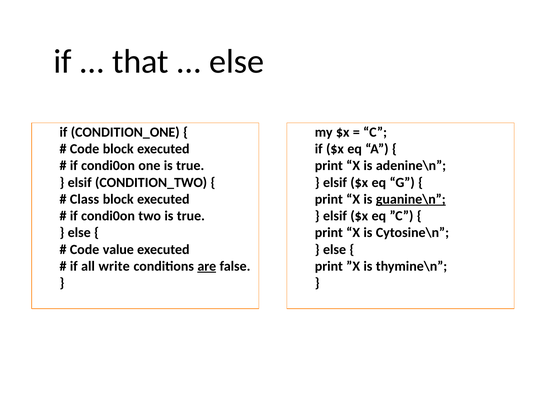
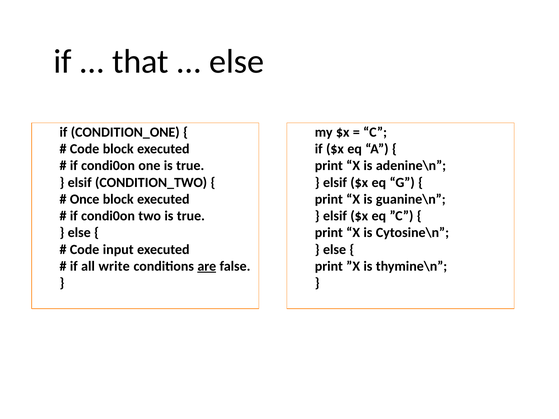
Class: Class -> Once
guanine\n underline: present -> none
value: value -> input
